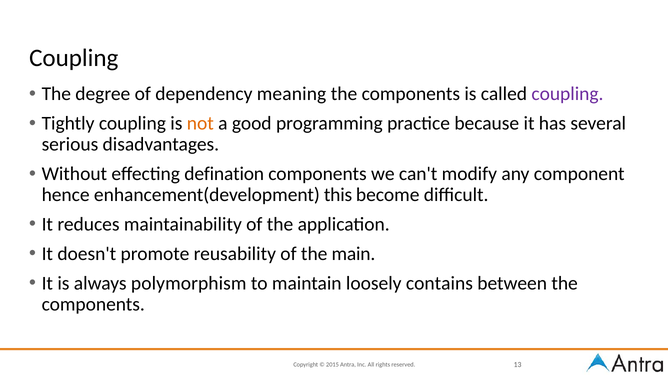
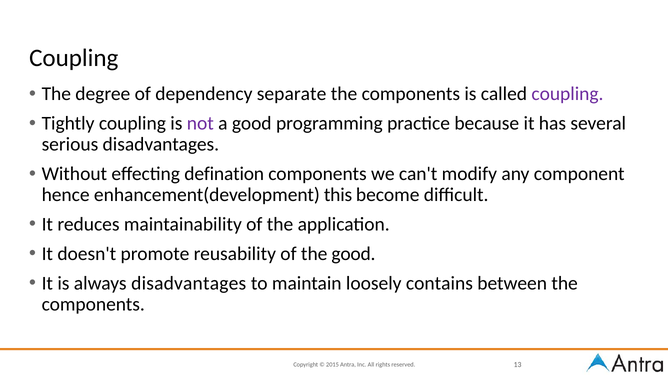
meaning: meaning -> separate
not colour: orange -> purple
the main: main -> good
always polymorphism: polymorphism -> disadvantages
